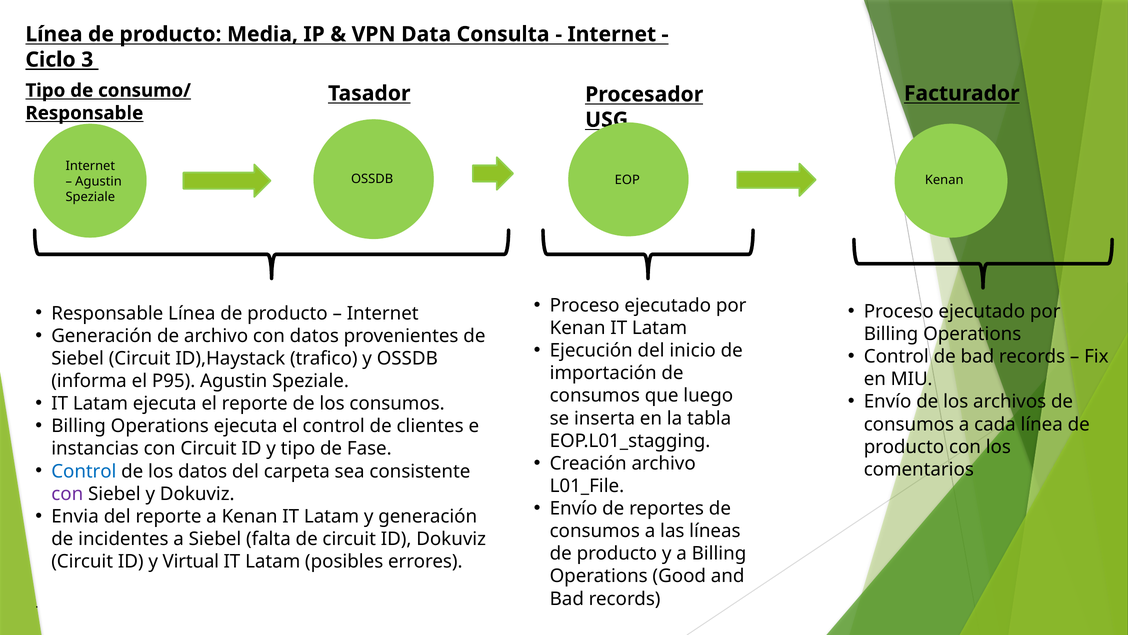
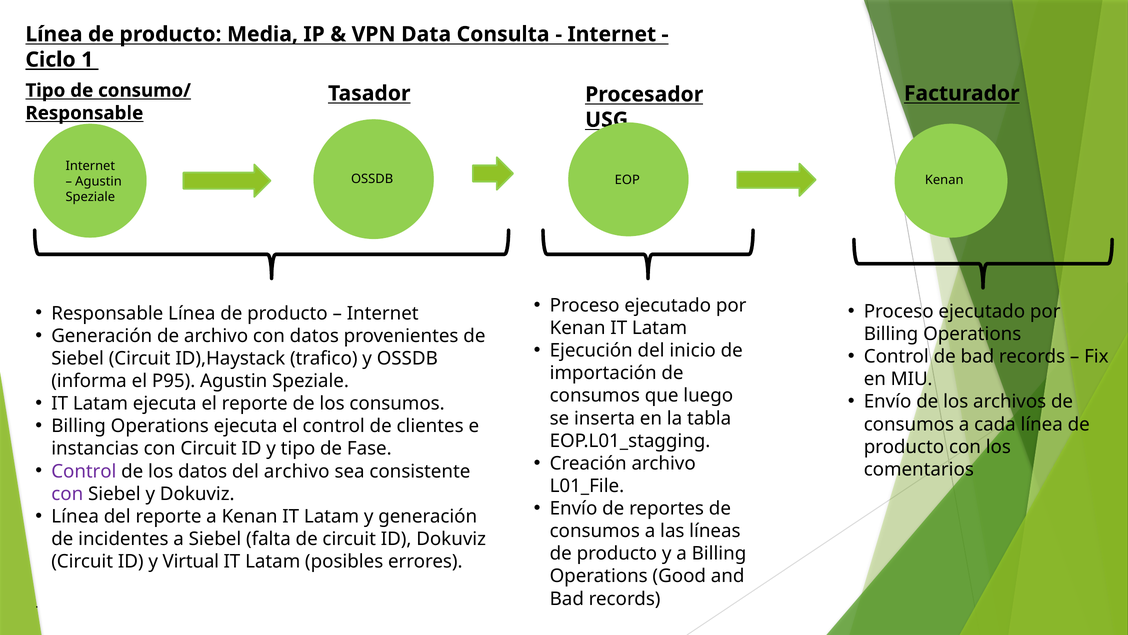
3: 3 -> 1
Control at (84, 471) colour: blue -> purple
del carpeta: carpeta -> archivo
Envia at (75, 516): Envia -> Línea
